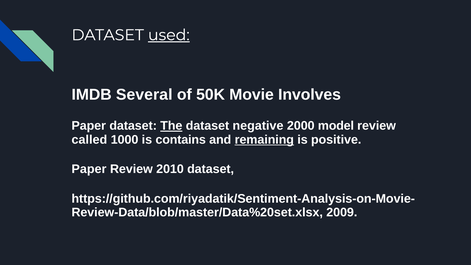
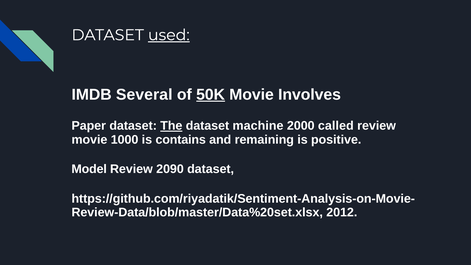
50K underline: none -> present
negative: negative -> machine
model: model -> called
called at (89, 140): called -> movie
remaining underline: present -> none
Paper at (89, 169): Paper -> Model
2010: 2010 -> 2090
2009: 2009 -> 2012
